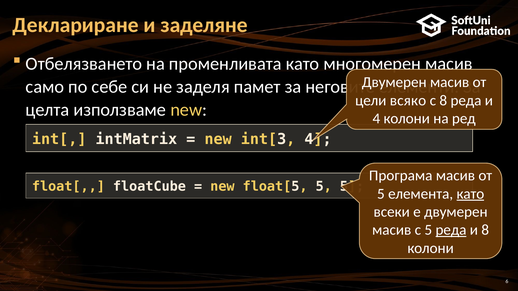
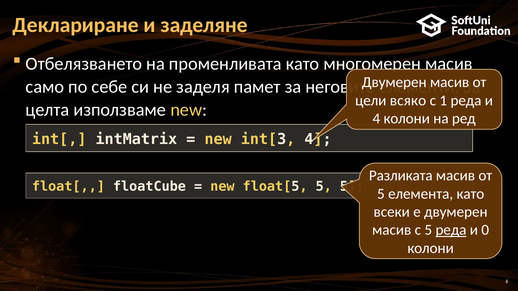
с 8: 8 -> 1
Програма: Програма -> Разликата
като at (470, 194) underline: present -> none
и 8: 8 -> 0
